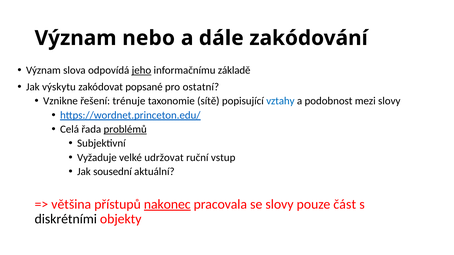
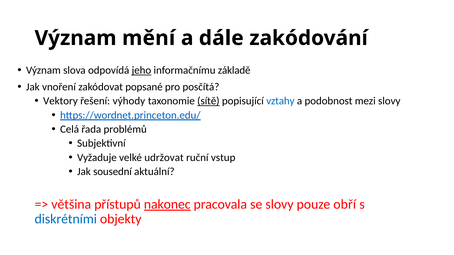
nebo: nebo -> mění
výskytu: výskytu -> vnoření
ostatní: ostatní -> posčítá
Vznikne: Vznikne -> Vektory
trénuje: trénuje -> výhody
sítě underline: none -> present
problémů underline: present -> none
část: část -> obří
diskrétními colour: black -> blue
